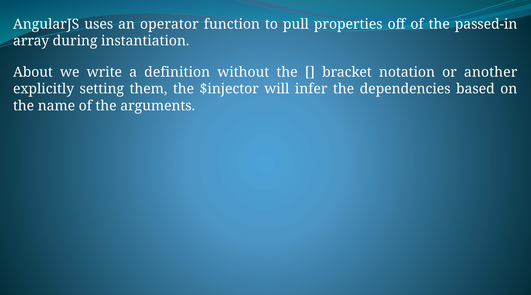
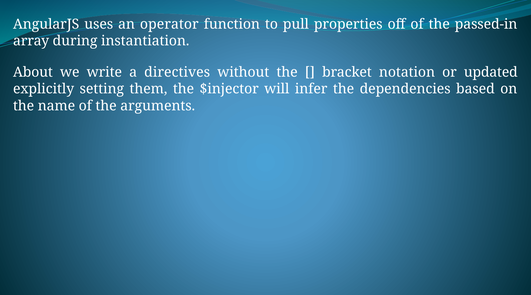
definition: definition -> directives
another: another -> updated
